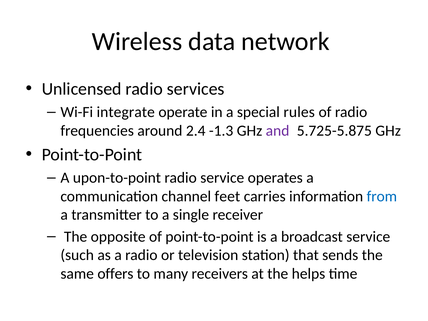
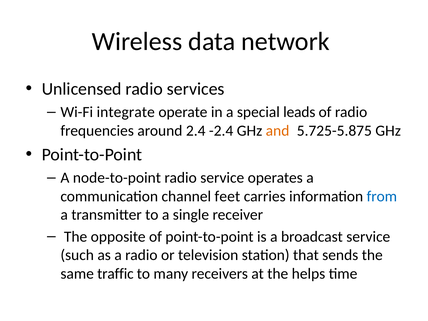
rules: rules -> leads
-1.3: -1.3 -> -2.4
and colour: purple -> orange
upon-to-point: upon-to-point -> node-to-point
offers: offers -> traffic
